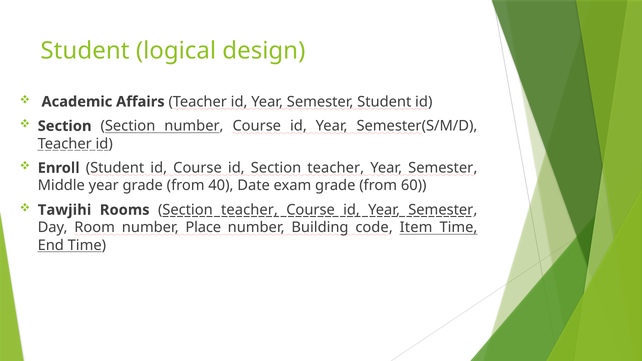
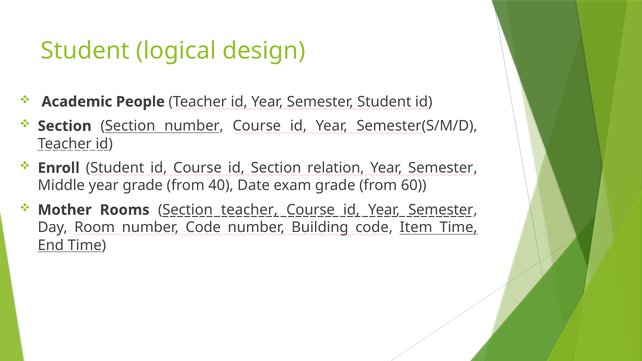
Affairs: Affairs -> People
id Section teacher: teacher -> relation
Tawjihi: Tawjihi -> Mother
number Place: Place -> Code
